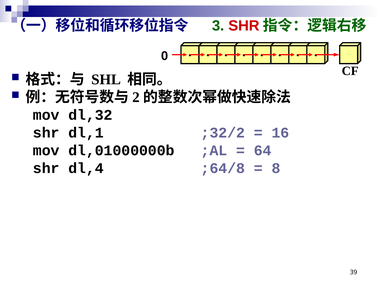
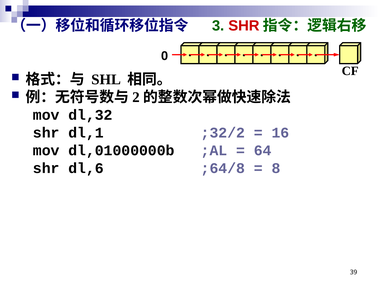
dl,4: dl,4 -> dl,6
